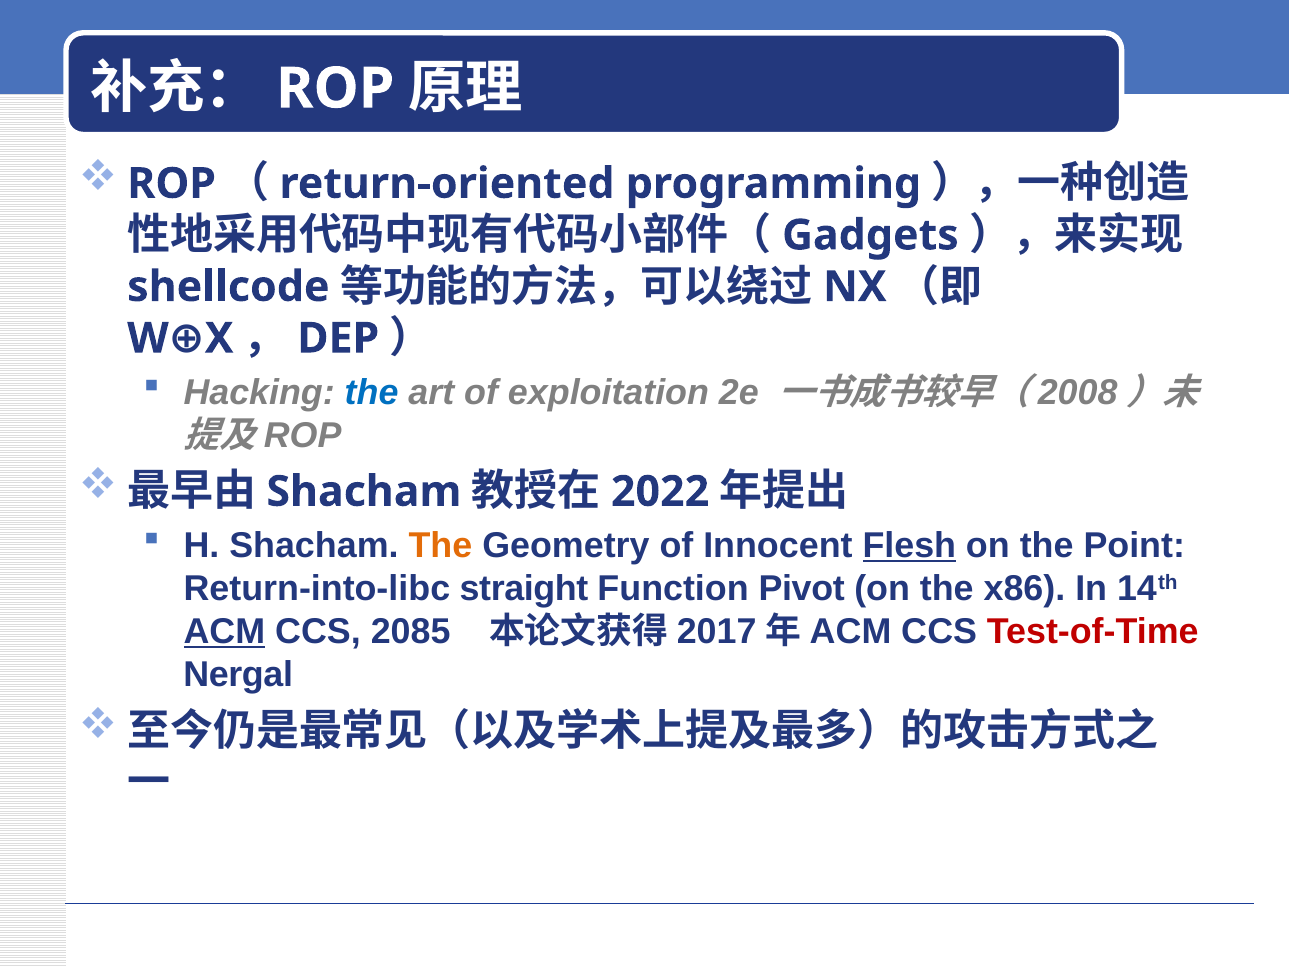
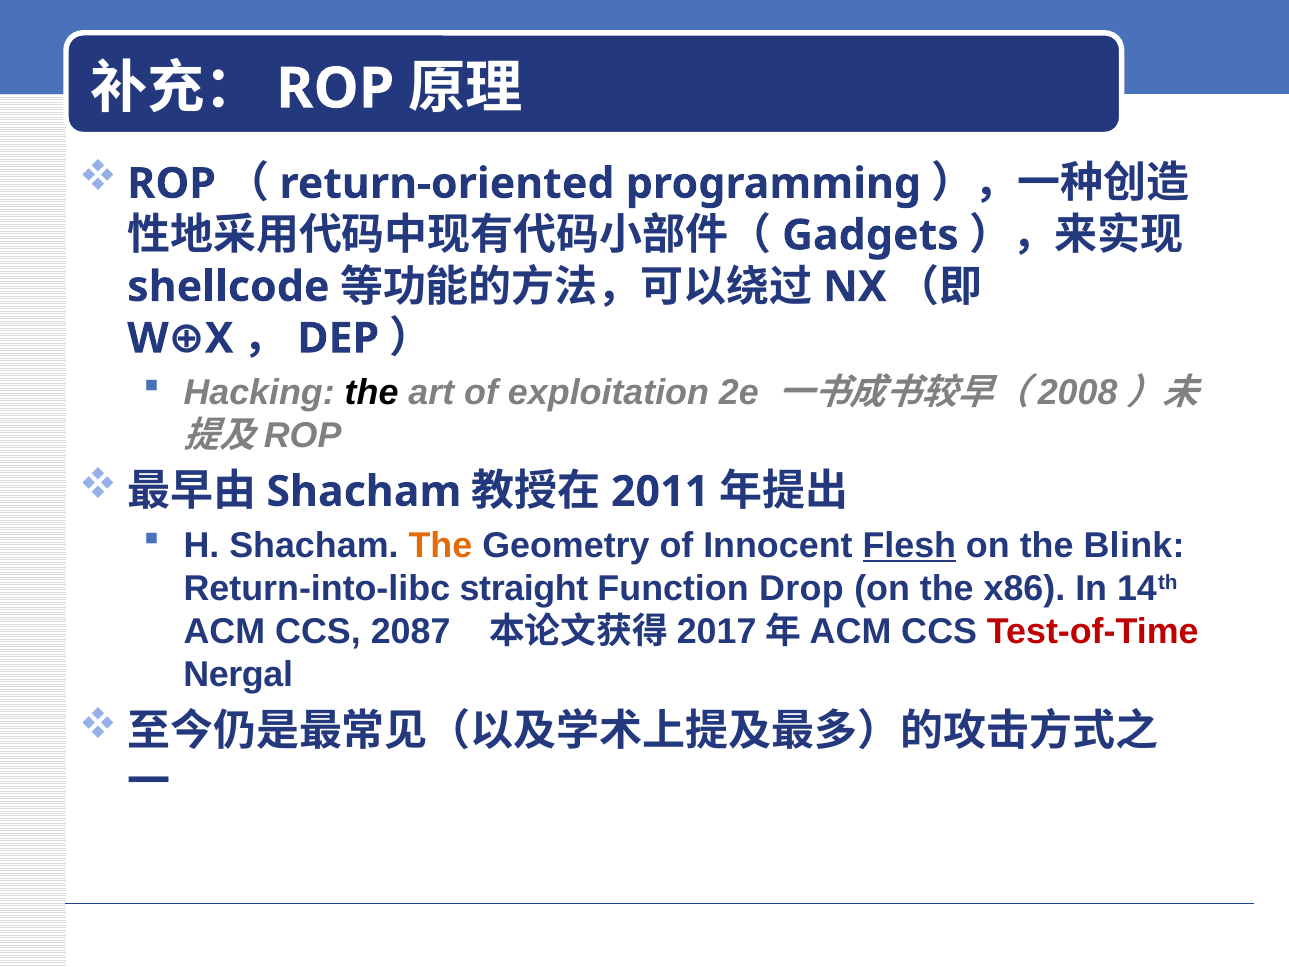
the at (372, 392) colour: blue -> black
2022: 2022 -> 2011
Point: Point -> Blink
Pivot: Pivot -> Drop
ACM underline: present -> none
2085: 2085 -> 2087
